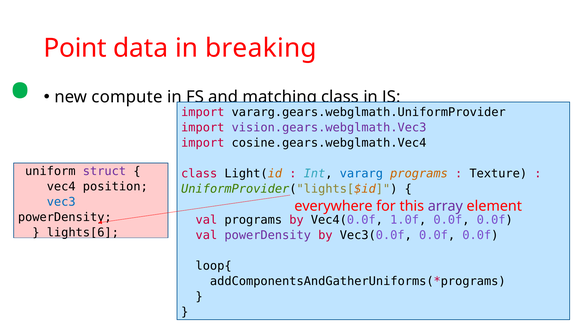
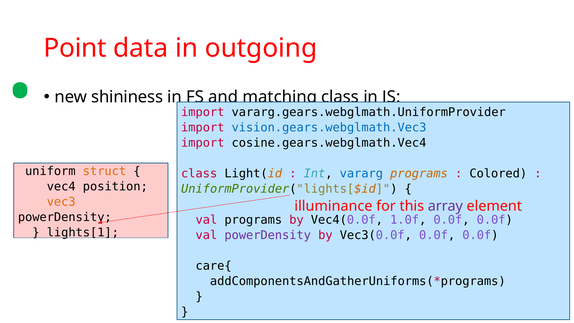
breaking: breaking -> outgoing
compute: compute -> shininess
vision.gears.webglmath.Vec3 colour: purple -> blue
struct colour: purple -> orange
Texture: Texture -> Colored
vec3 colour: blue -> orange
everywhere: everywhere -> illuminance
lights[6: lights[6 -> lights[1
loop{: loop{ -> care{
